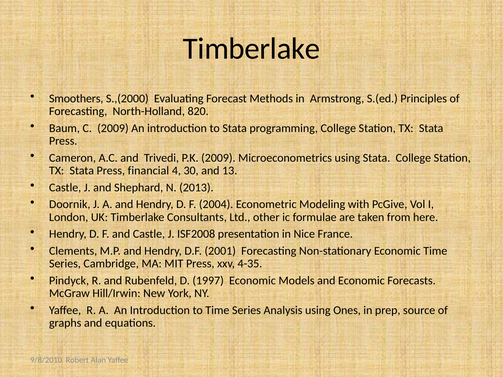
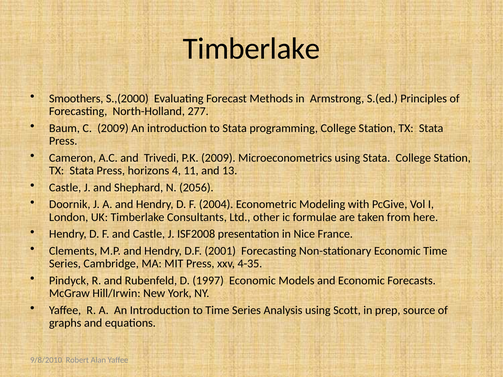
820: 820 -> 277
financial: financial -> horizons
30: 30 -> 11
2013: 2013 -> 2056
Ones: Ones -> Scott
